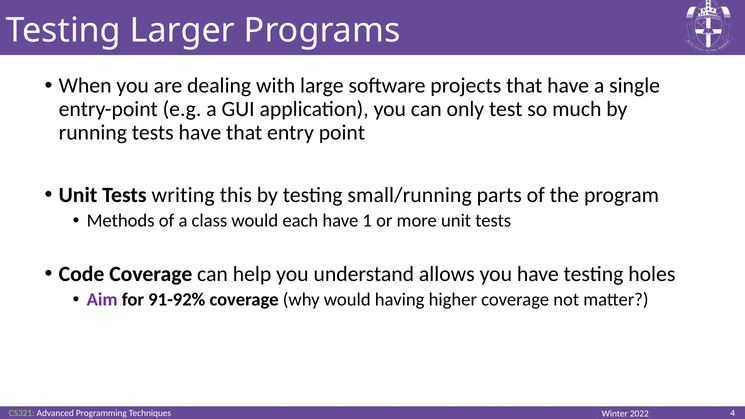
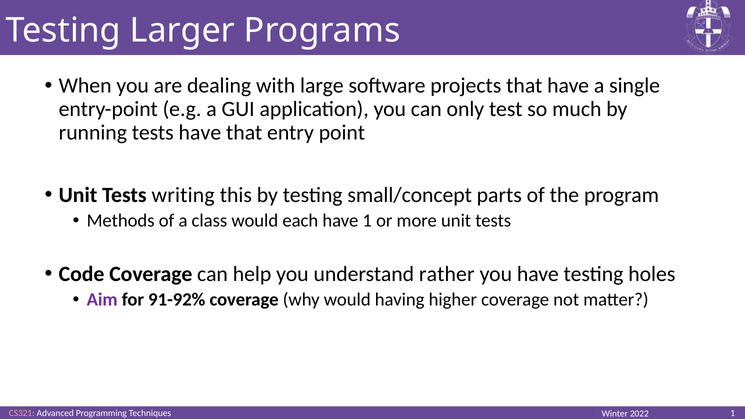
small/running: small/running -> small/concept
allows: allows -> rather
CS321 colour: light green -> pink
2022 4: 4 -> 1
